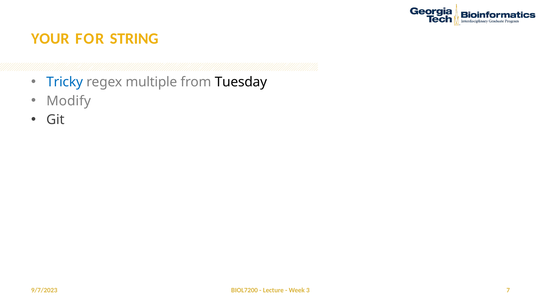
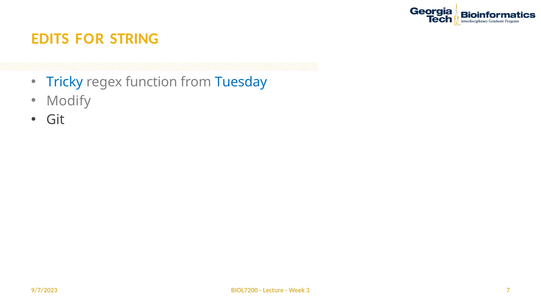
YOUR: YOUR -> EDITS
multiple: multiple -> function
Tuesday colour: black -> blue
